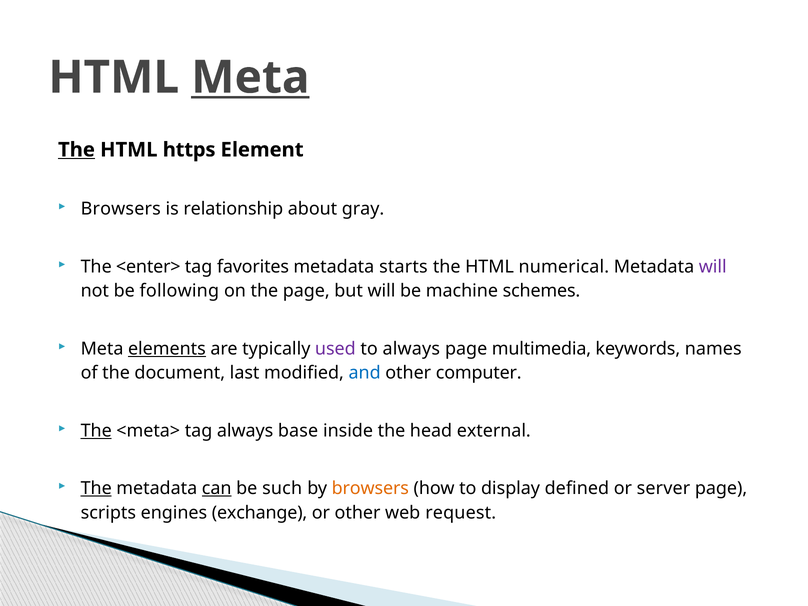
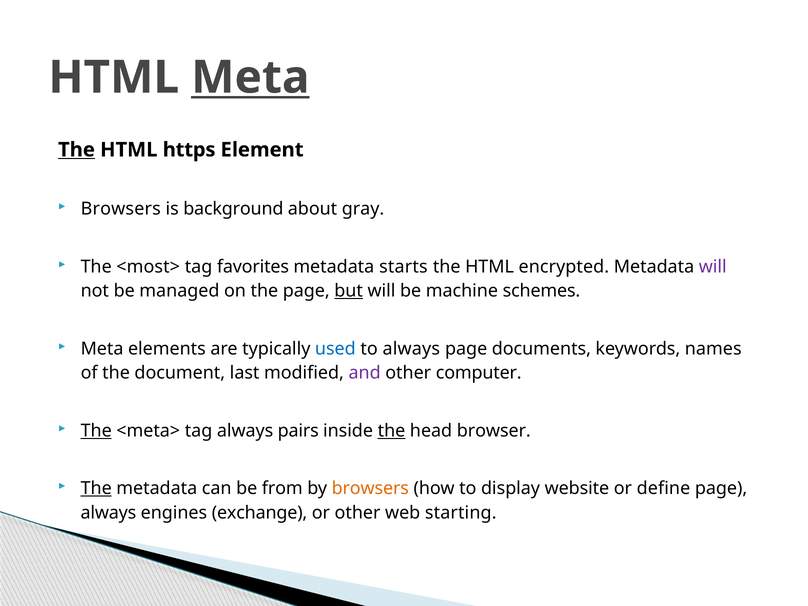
relationship: relationship -> background
<enter>: <enter> -> <most>
numerical: numerical -> encrypted
following: following -> managed
but underline: none -> present
elements underline: present -> none
used colour: purple -> blue
multimedia: multimedia -> documents
and colour: blue -> purple
base: base -> pairs
the at (391, 431) underline: none -> present
external: external -> browser
can underline: present -> none
such: such -> from
defined: defined -> website
server: server -> define
scripts at (108, 513): scripts -> always
request: request -> starting
